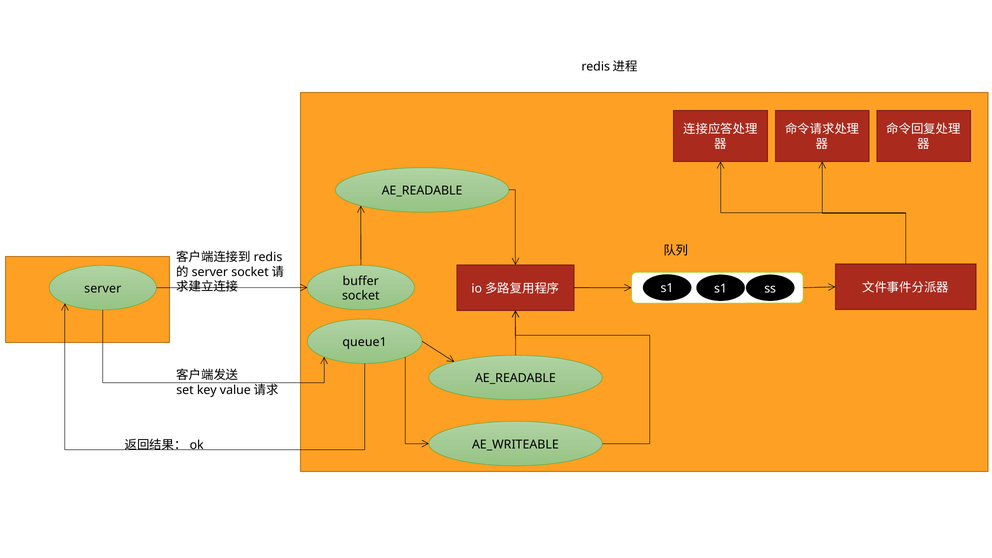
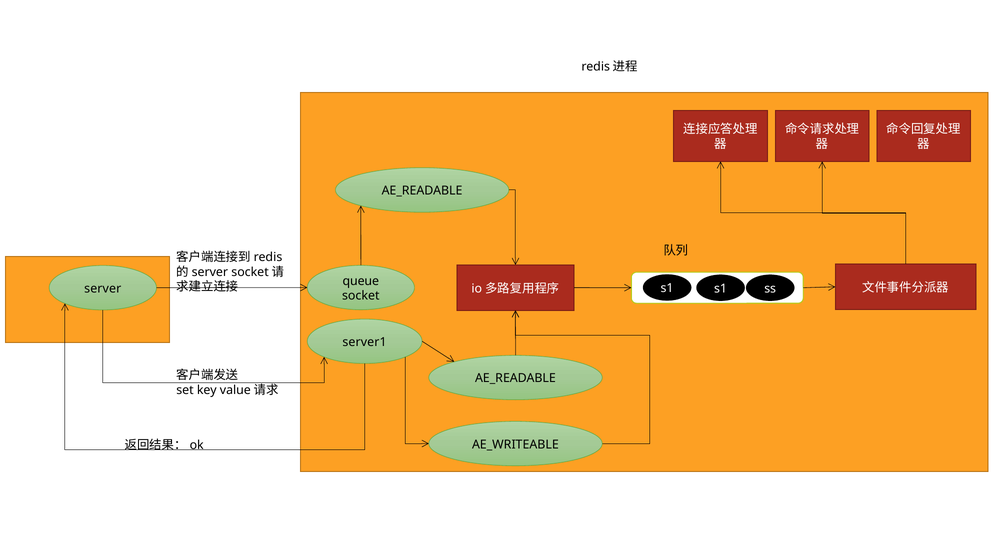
buffer: buffer -> queue
queue1: queue1 -> server1
